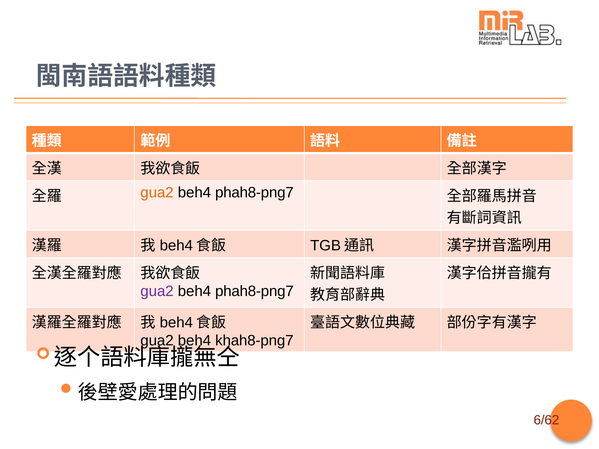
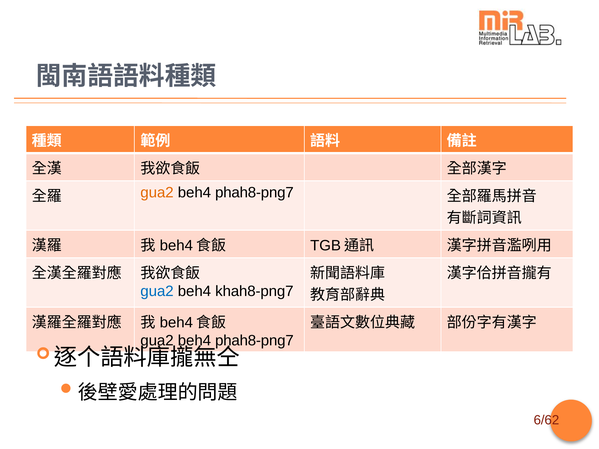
gua2 at (157, 291) colour: purple -> blue
phah8-png7 at (254, 291): phah8-png7 -> khah8-png7
khah8-png7 at (254, 341): khah8-png7 -> phah8-png7
